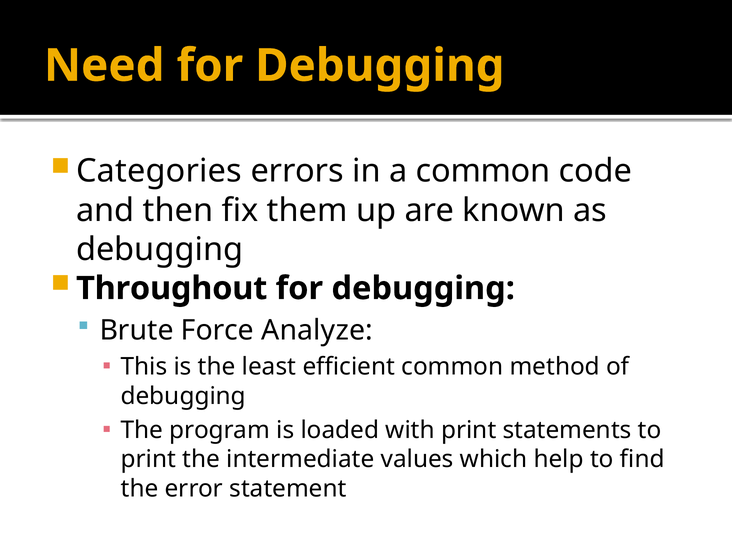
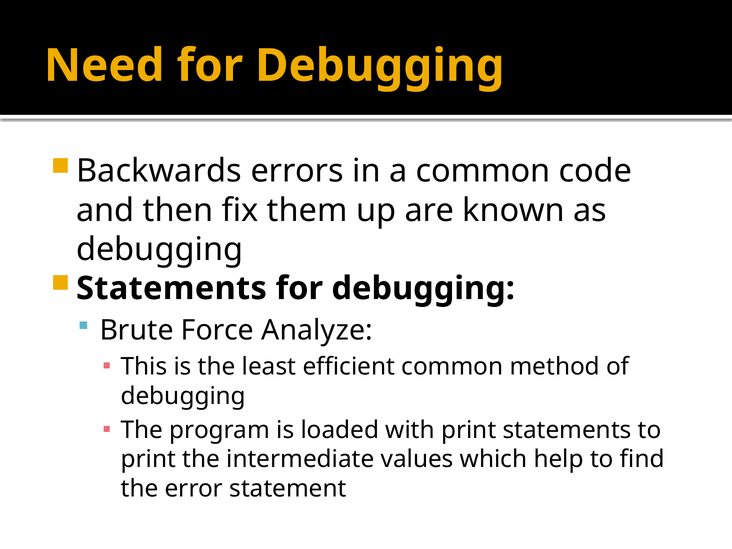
Categories: Categories -> Backwards
Throughout at (172, 288): Throughout -> Statements
